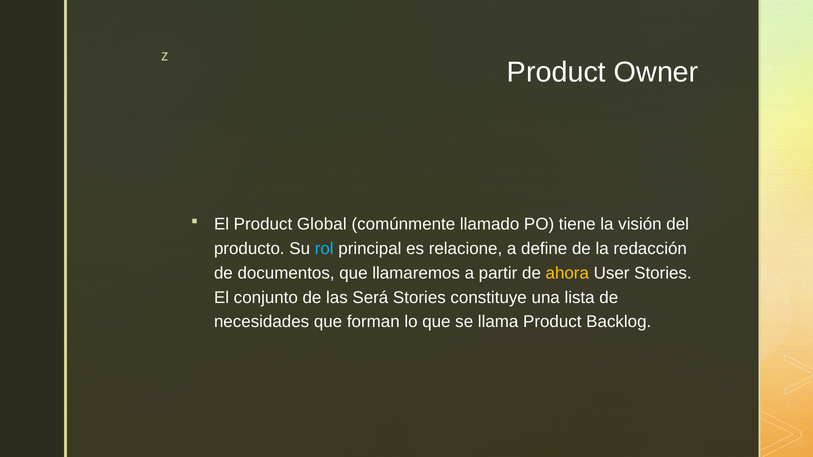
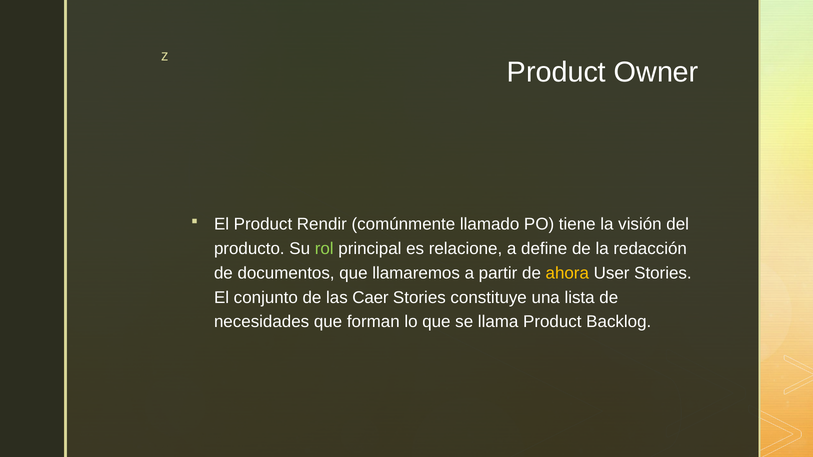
Global: Global -> Rendir
rol colour: light blue -> light green
Será: Será -> Caer
